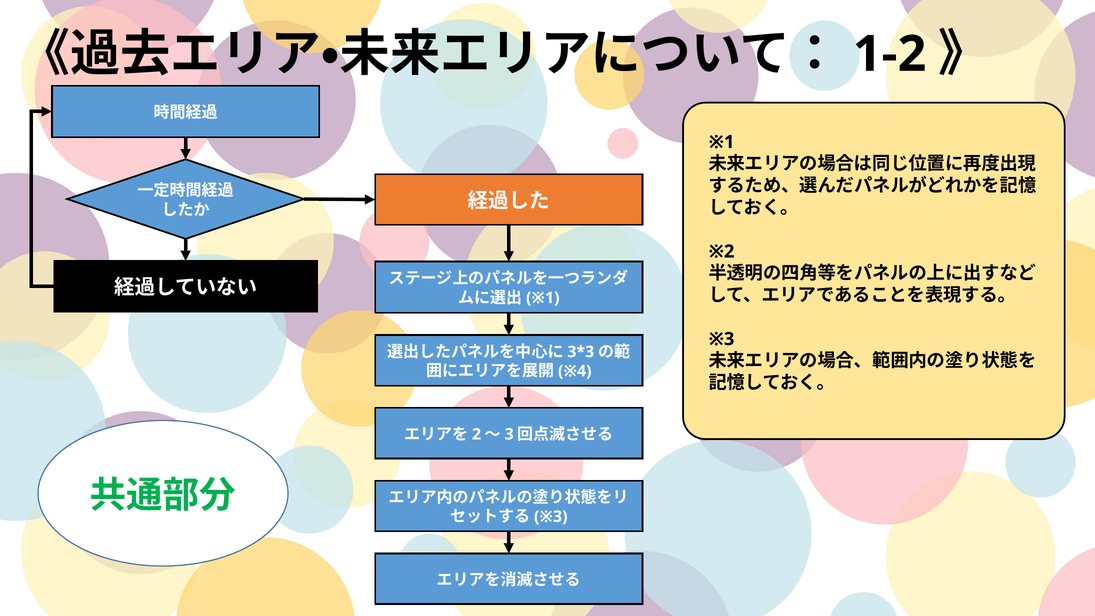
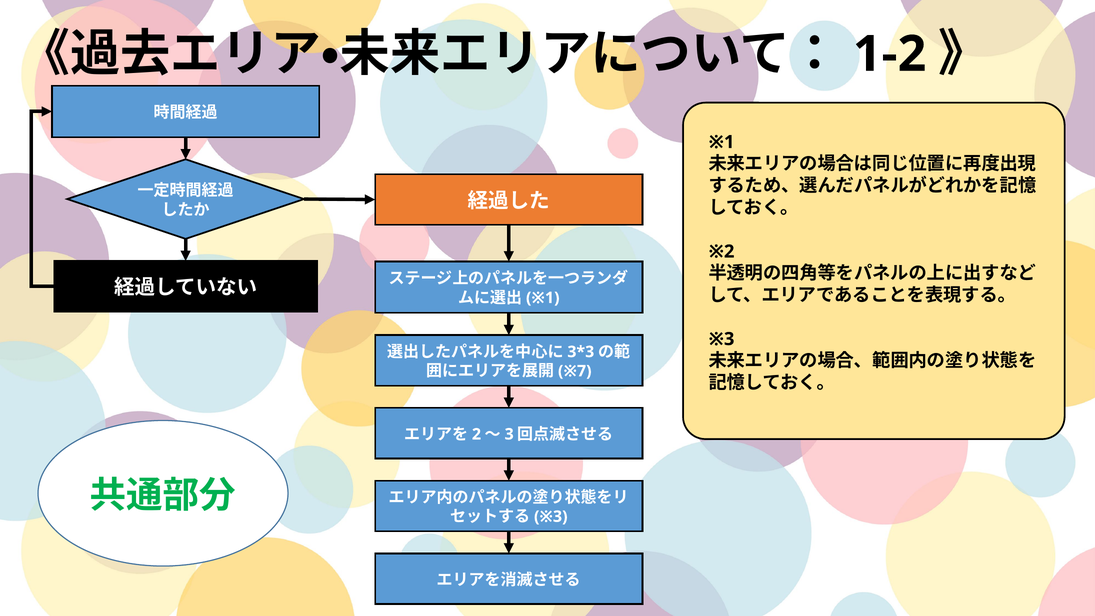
※4: ※4 -> ※7
